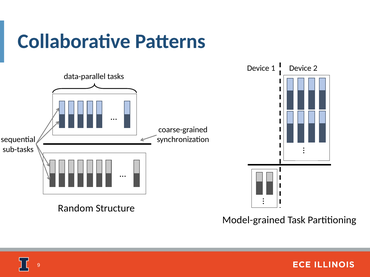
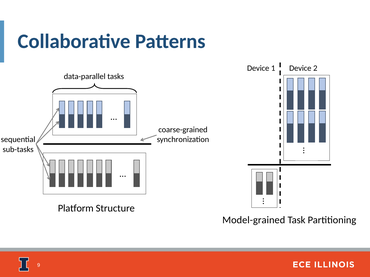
Random: Random -> Platform
